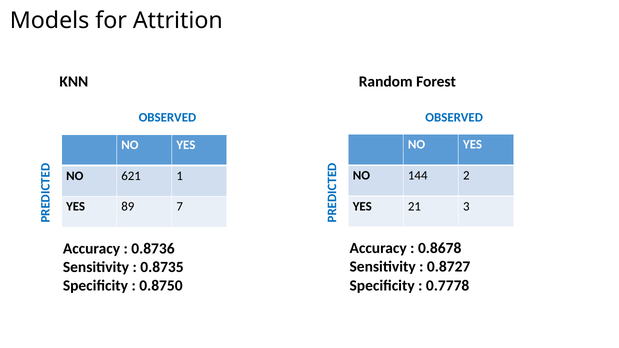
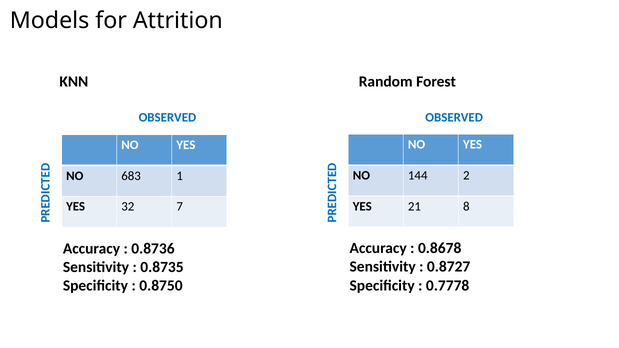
621: 621 -> 683
3: 3 -> 8
89: 89 -> 32
